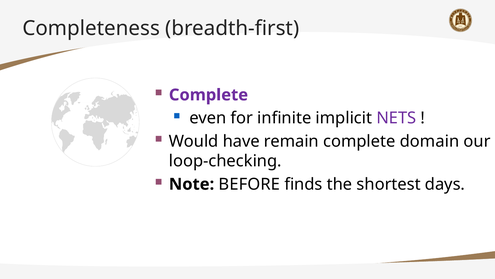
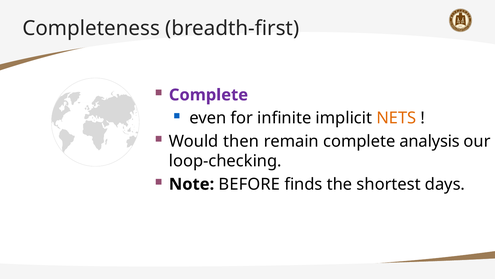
NETS colour: purple -> orange
have: have -> then
domain: domain -> analysis
